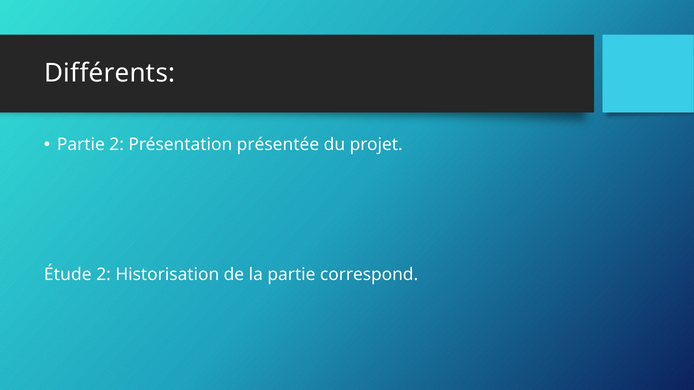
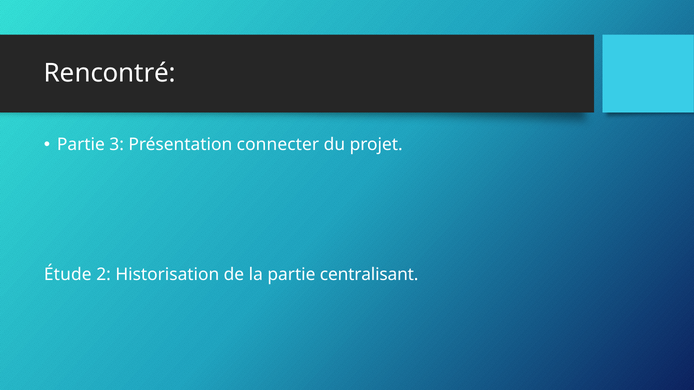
Différents: Différents -> Rencontré
Partie 2: 2 -> 3
présentée: présentée -> connecter
correspond: correspond -> centralisant
